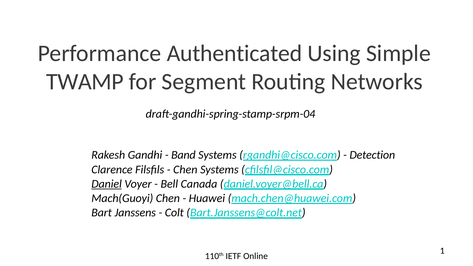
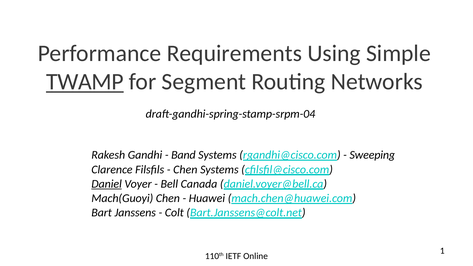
Authenticated: Authenticated -> Requirements
TWAMP underline: none -> present
Detection: Detection -> Sweeping
